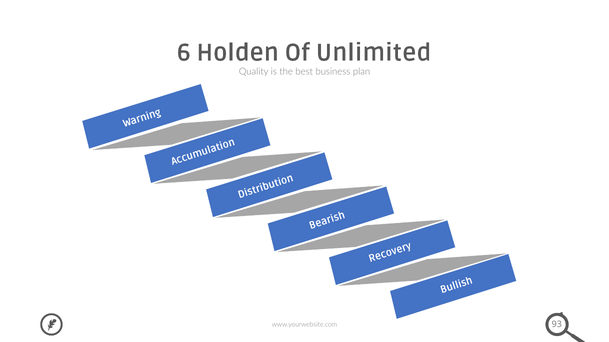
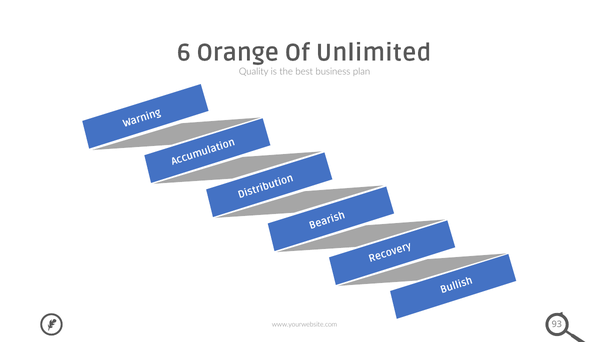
Holden: Holden -> Orange
